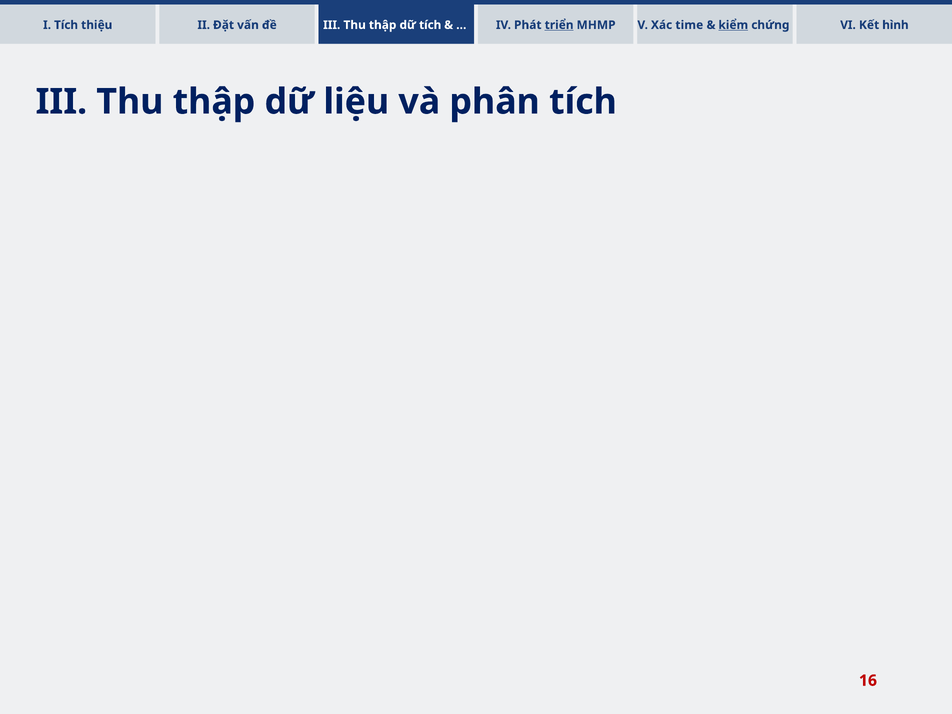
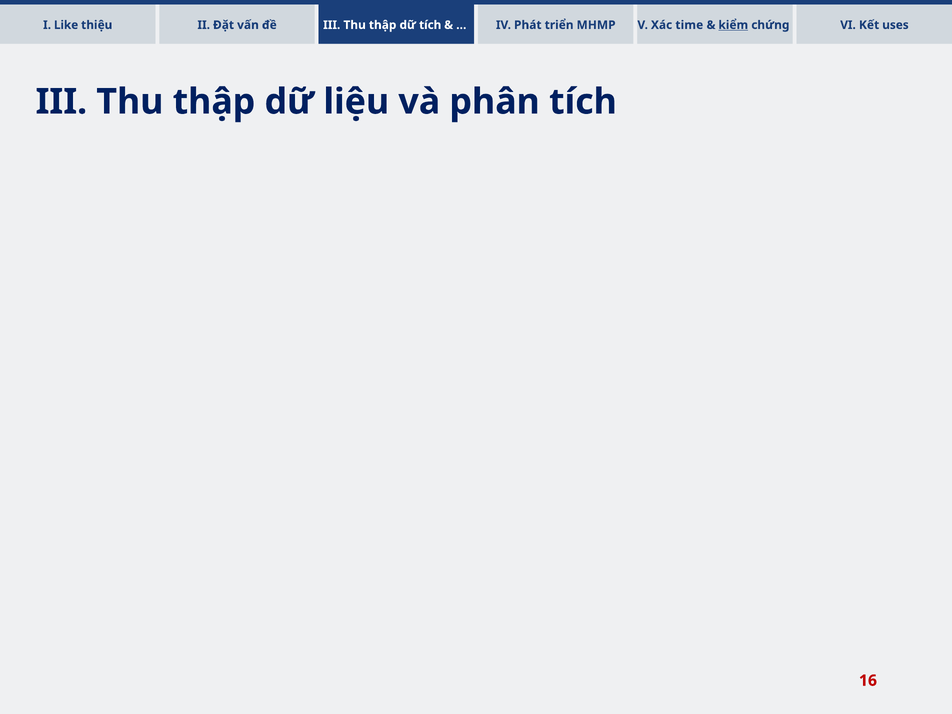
I Tích: Tích -> Like
triển underline: present -> none
hình: hình -> uses
